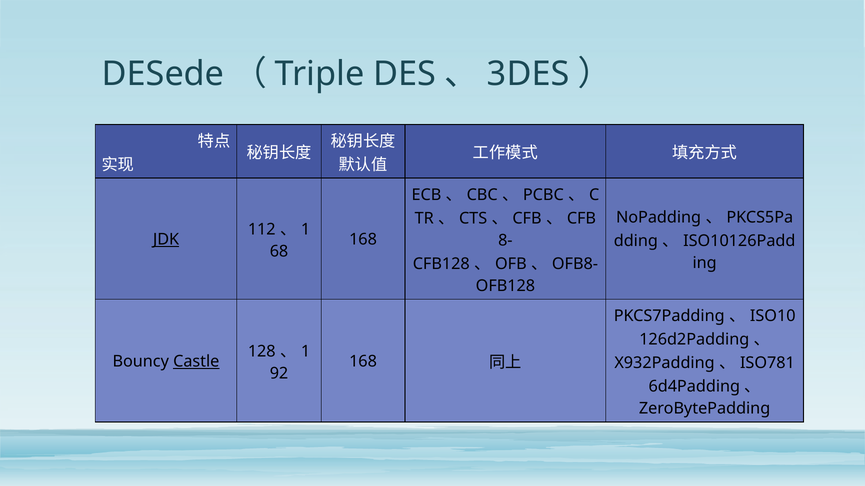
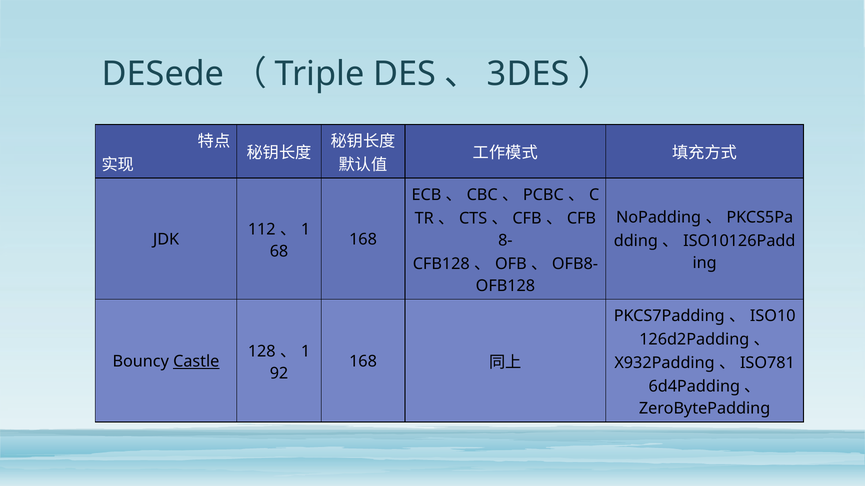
JDK underline: present -> none
